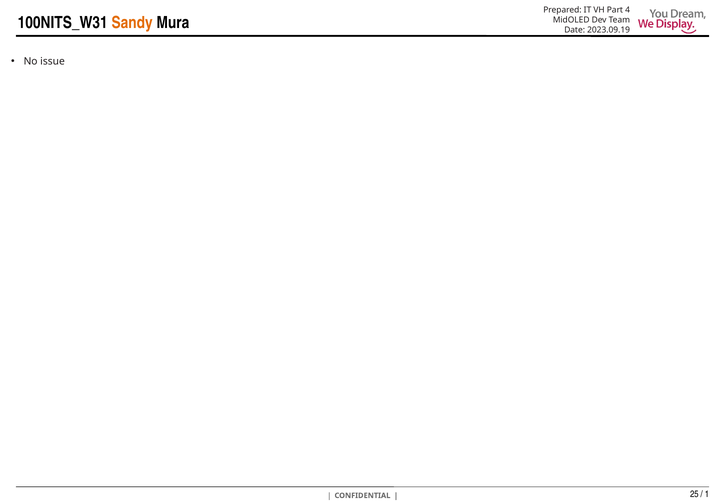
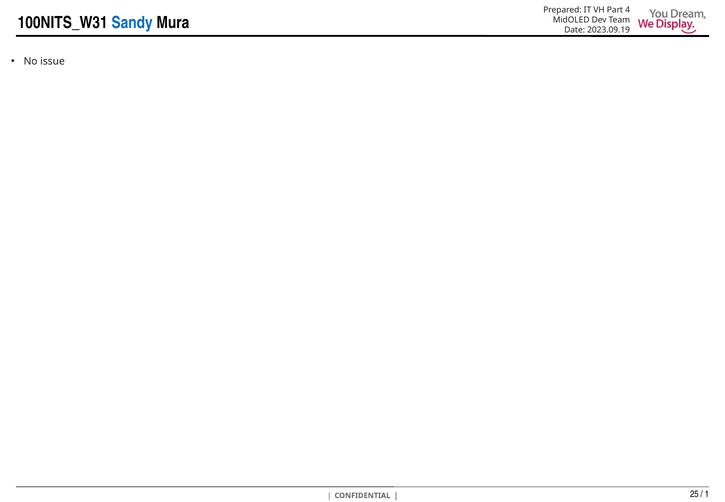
Sandy colour: orange -> blue
